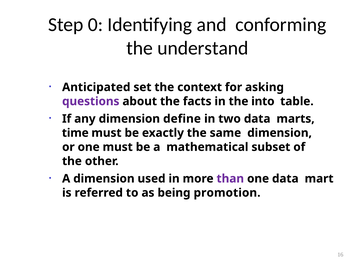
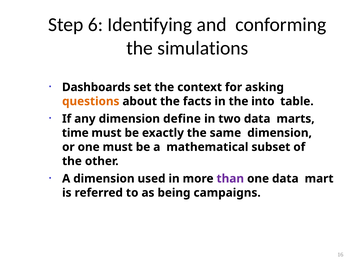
0: 0 -> 6
understand: understand -> simulations
Anticipated: Anticipated -> Dashboards
questions colour: purple -> orange
promotion: promotion -> campaigns
